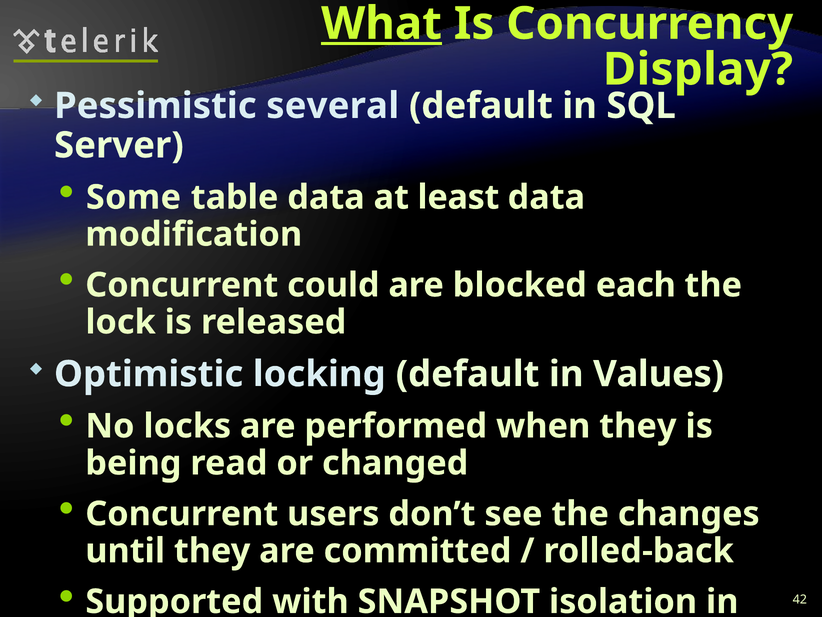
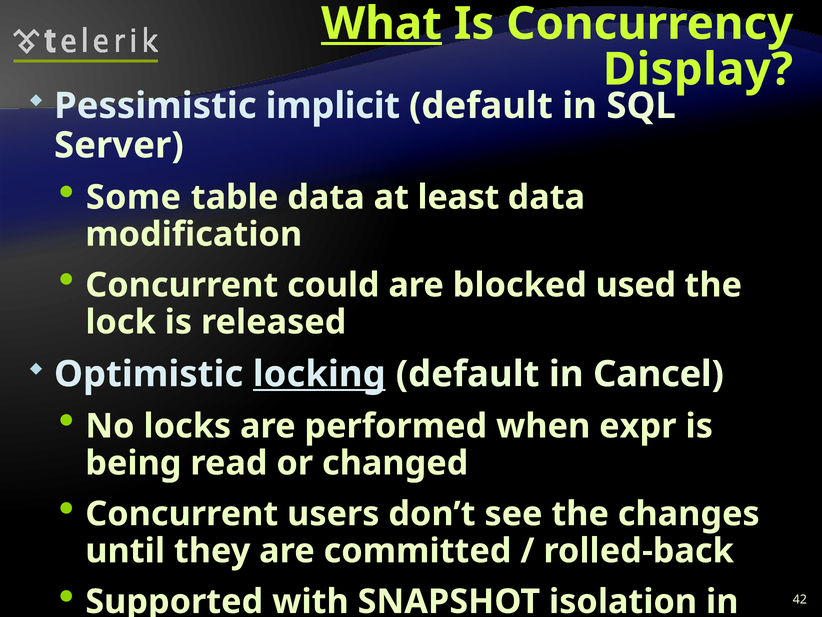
several: several -> implicit
each: each -> used
locking underline: none -> present
Values: Values -> Cancel
when they: they -> expr
